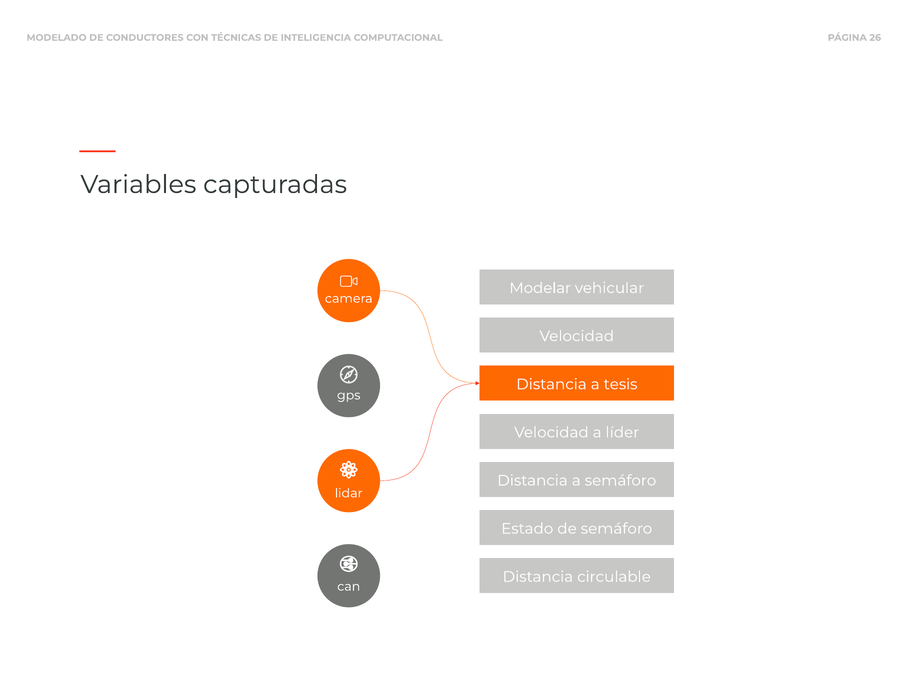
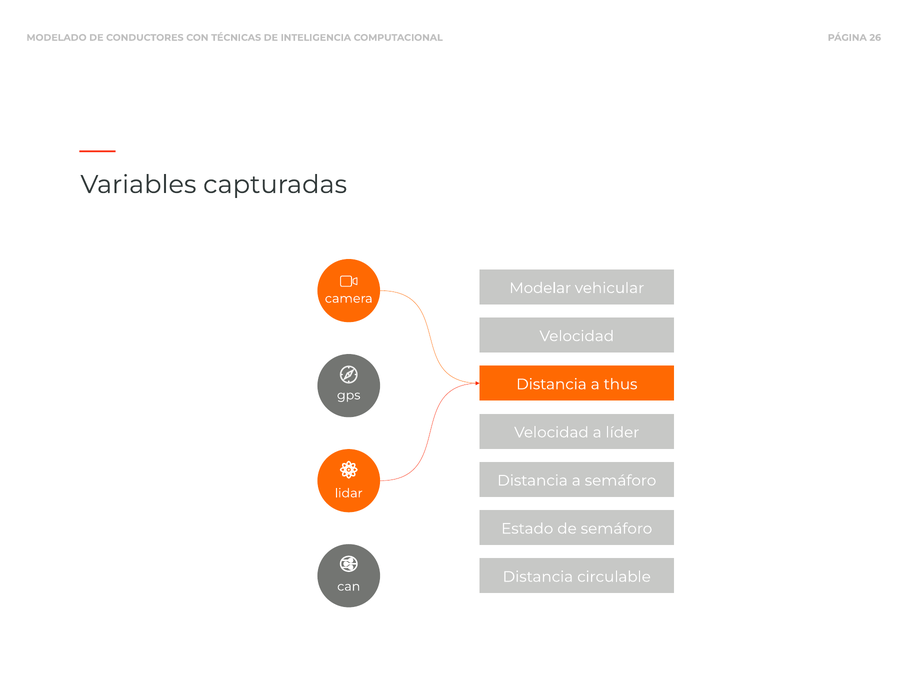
tesis: tesis -> thus
